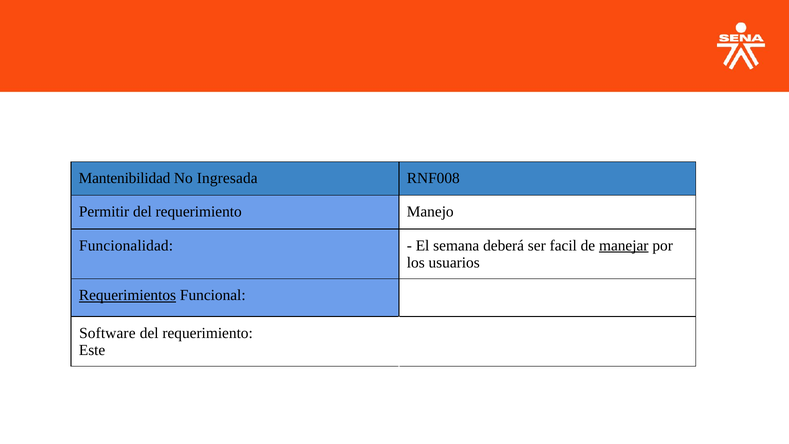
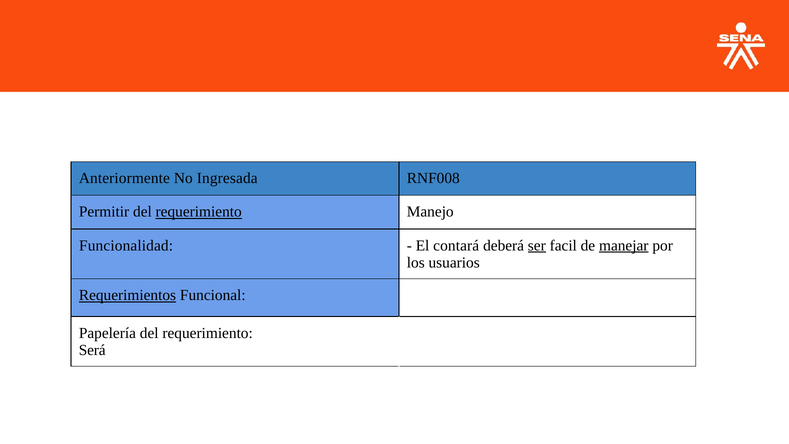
Mantenibilidad: Mantenibilidad -> Anteriormente
requerimiento at (199, 212) underline: none -> present
semana: semana -> contará
ser underline: none -> present
Software: Software -> Papelería
Este: Este -> Será
